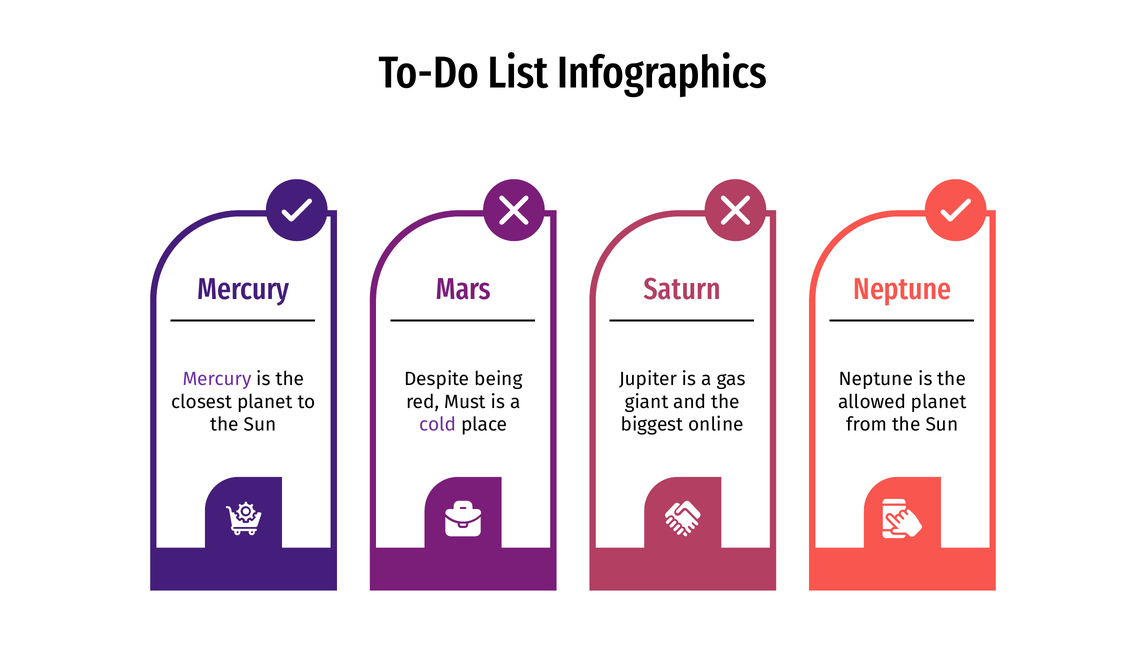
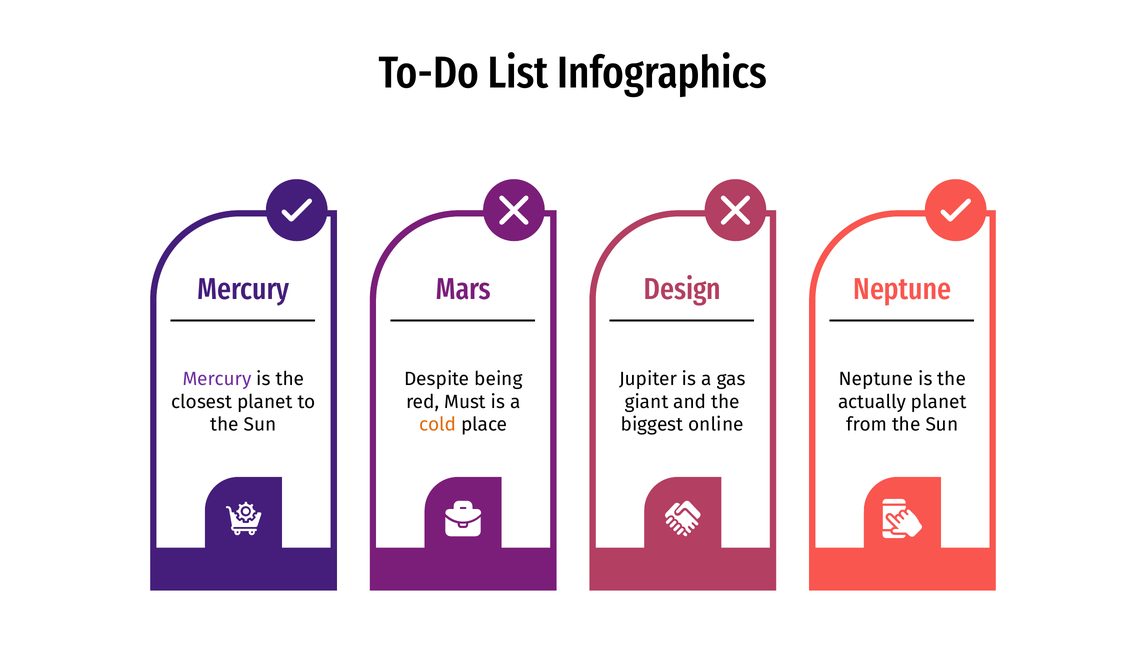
Saturn: Saturn -> Design
allowed: allowed -> actually
cold colour: purple -> orange
